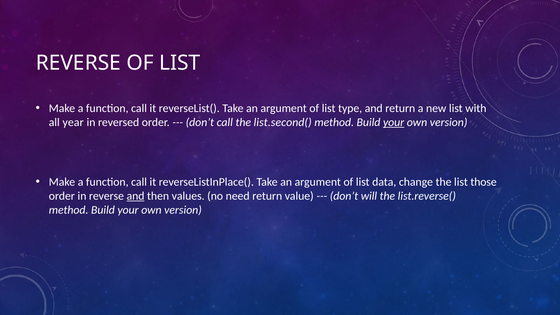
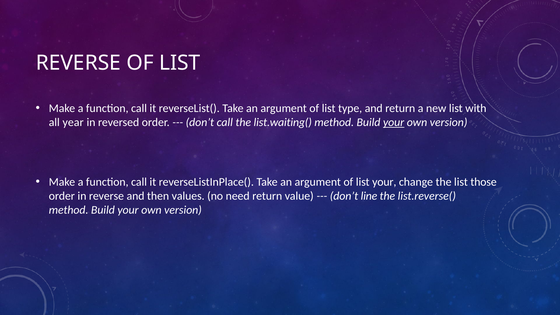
list.second(: list.second( -> list.waiting(
list data: data -> your
and at (136, 196) underline: present -> none
will: will -> line
